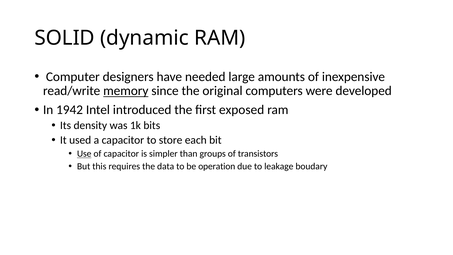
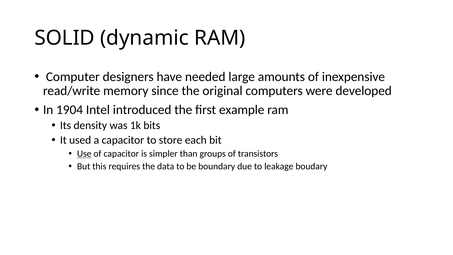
memory underline: present -> none
1942: 1942 -> 1904
exposed: exposed -> example
operation: operation -> boundary
